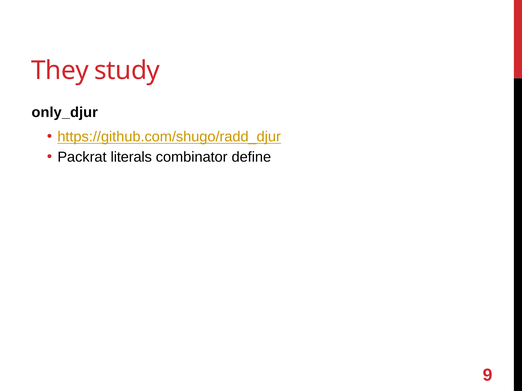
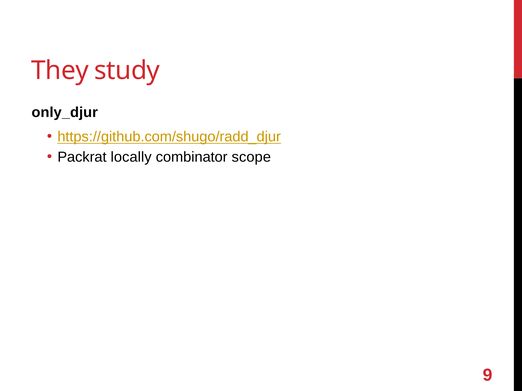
literals: literals -> locally
define: define -> scope
